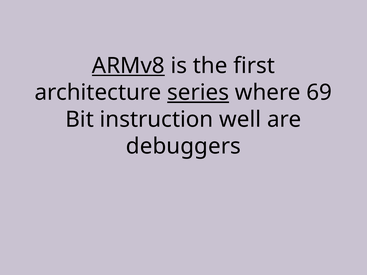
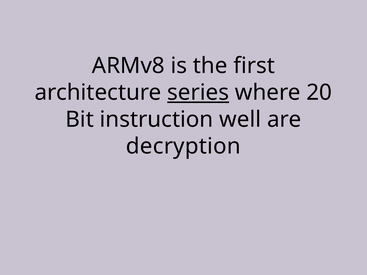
ARMv8 underline: present -> none
69: 69 -> 20
debuggers: debuggers -> decryption
